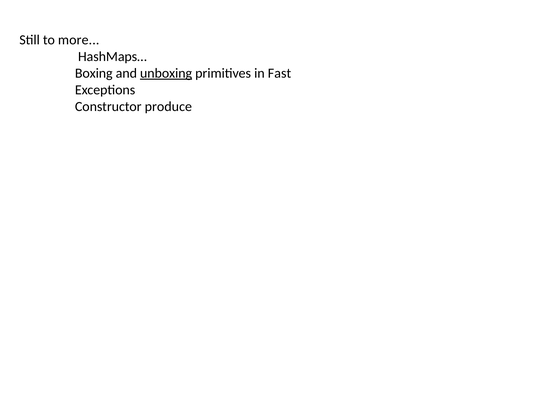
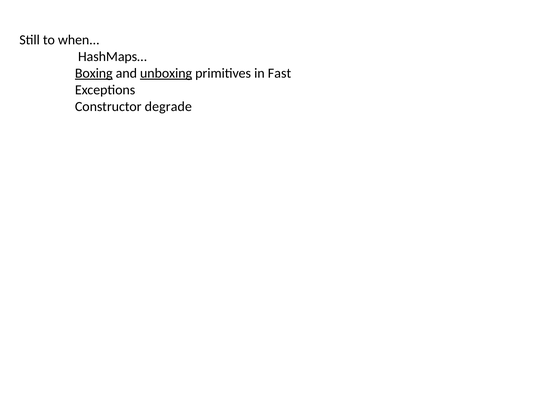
more: more -> when
Boxing underline: none -> present
produce: produce -> degrade
